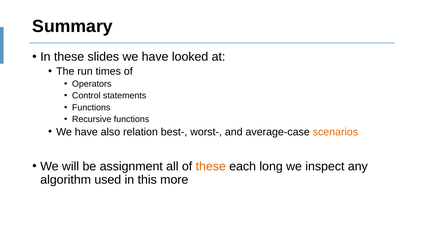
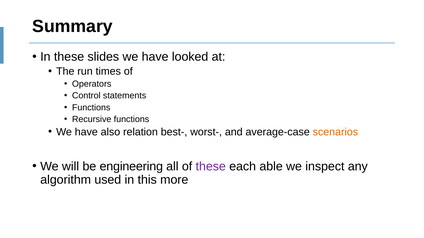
assignment: assignment -> engineering
these at (211, 167) colour: orange -> purple
long: long -> able
